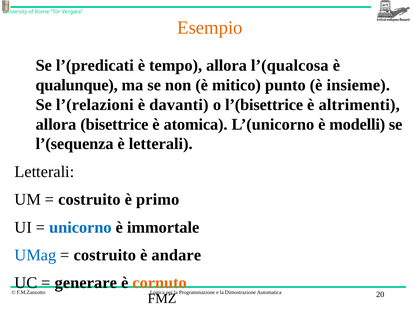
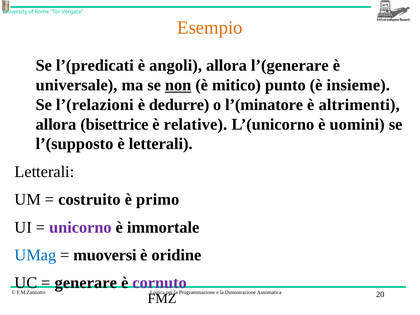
tempo: tempo -> angoli
l’(qualcosa: l’(qualcosa -> l’(generare
qualunque: qualunque -> universale
non underline: none -> present
davanti: davanti -> dedurre
l’(bisettrice: l’(bisettrice -> l’(minatore
atomica: atomica -> relative
modelli: modelli -> uomini
l’(sequenza: l’(sequenza -> l’(supposto
unicorno colour: blue -> purple
costruito at (105, 255): costruito -> muoversi
andare: andare -> oridine
cornuto colour: orange -> purple
